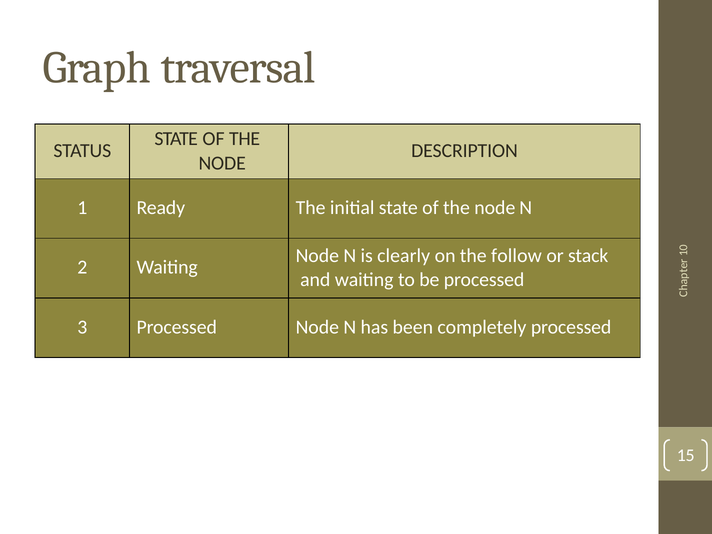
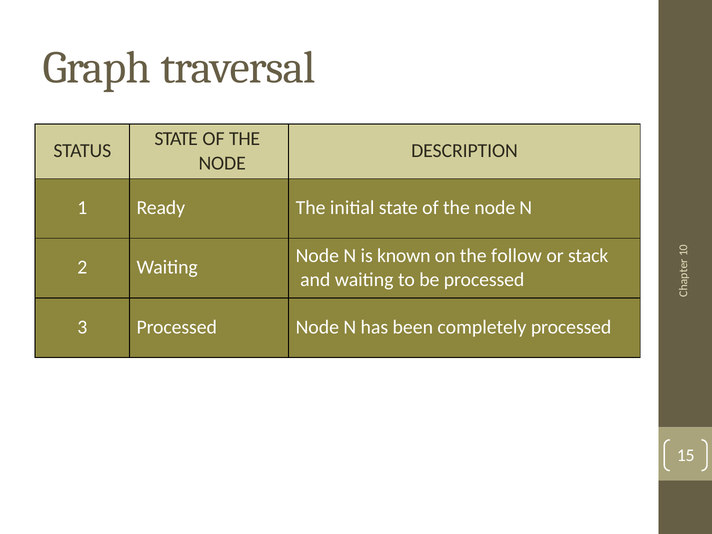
clearly: clearly -> known
